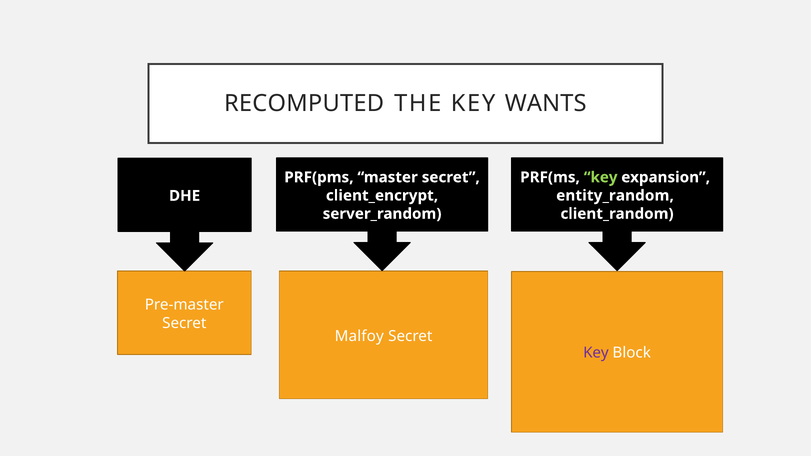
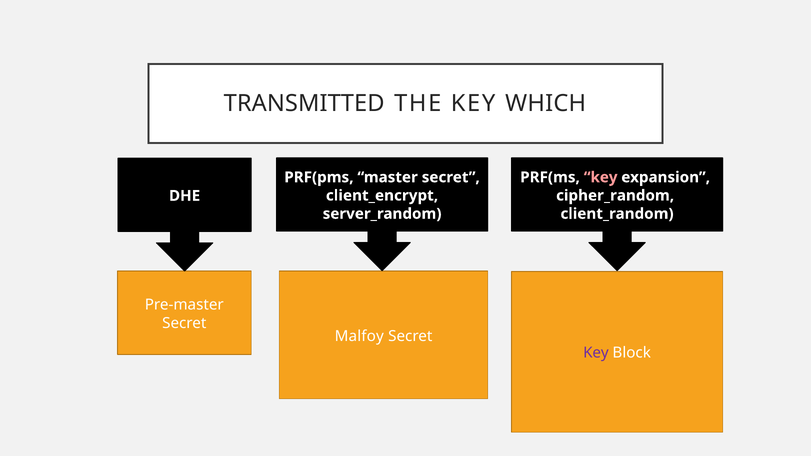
RECOMPUTED: RECOMPUTED -> TRANSMITTED
WANTS: WANTS -> WHICH
key at (601, 177) colour: light green -> pink
entity_random: entity_random -> cipher_random
